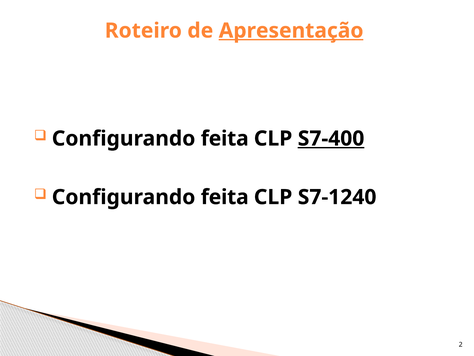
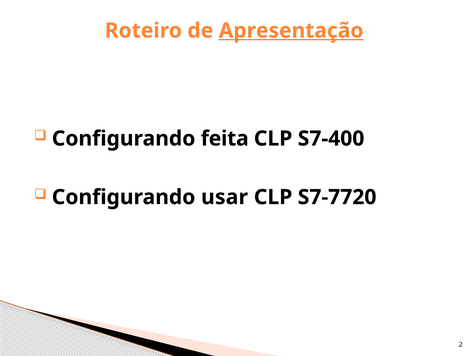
S7-400 underline: present -> none
feita at (225, 197): feita -> usar
S7-1240: S7-1240 -> S7-7720
